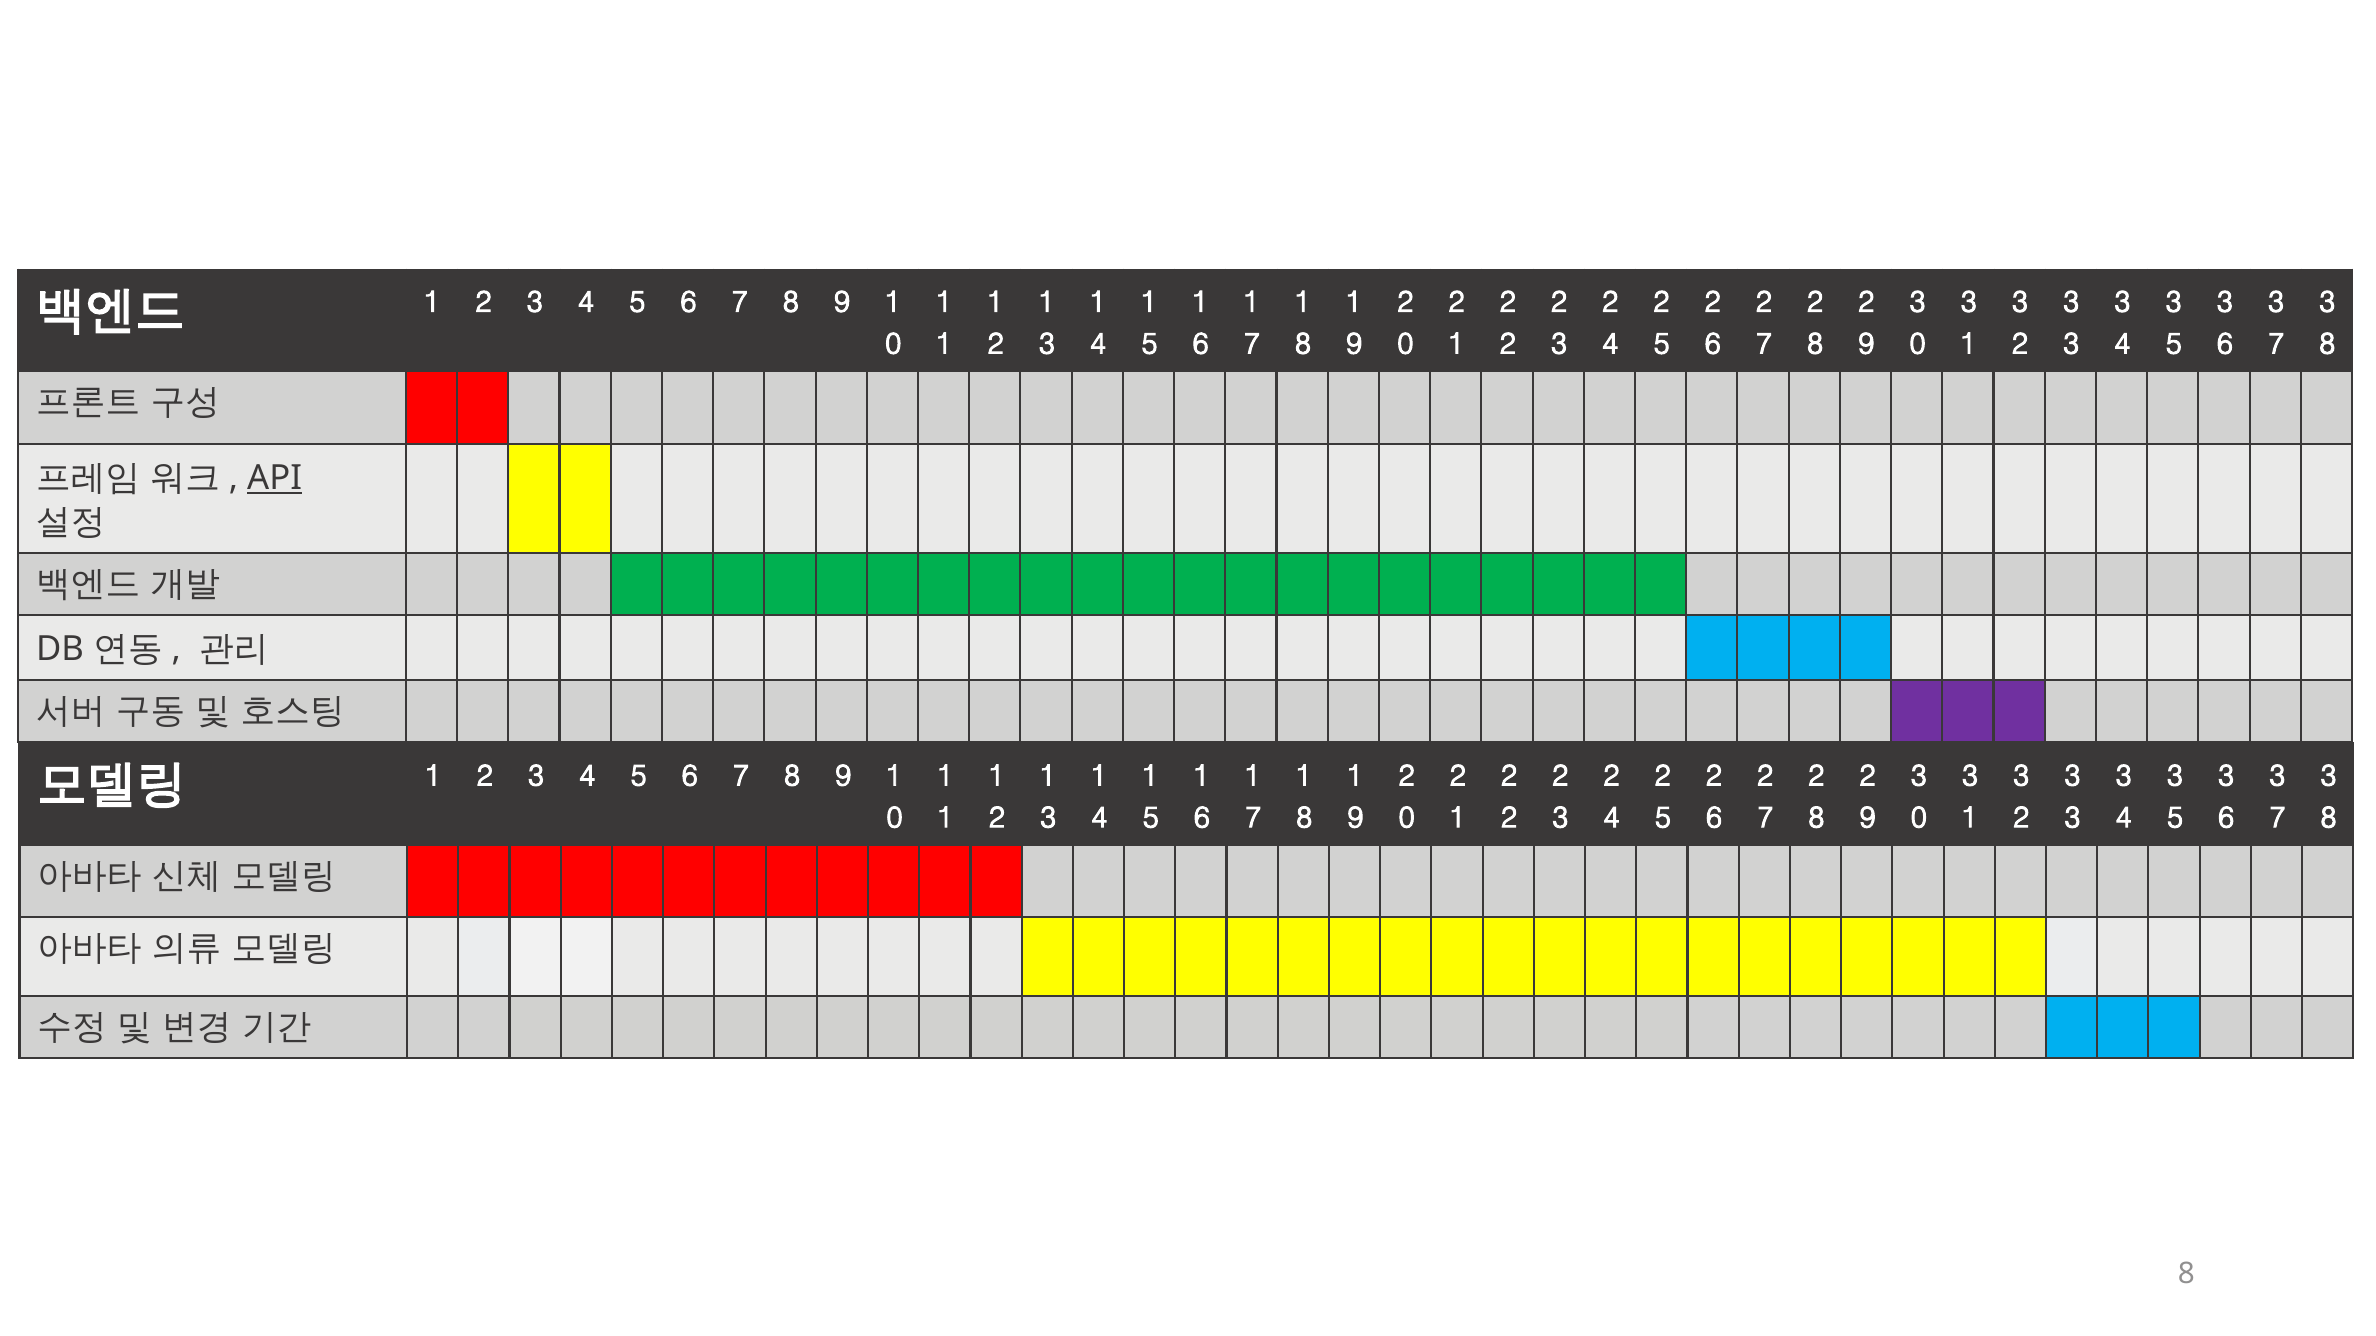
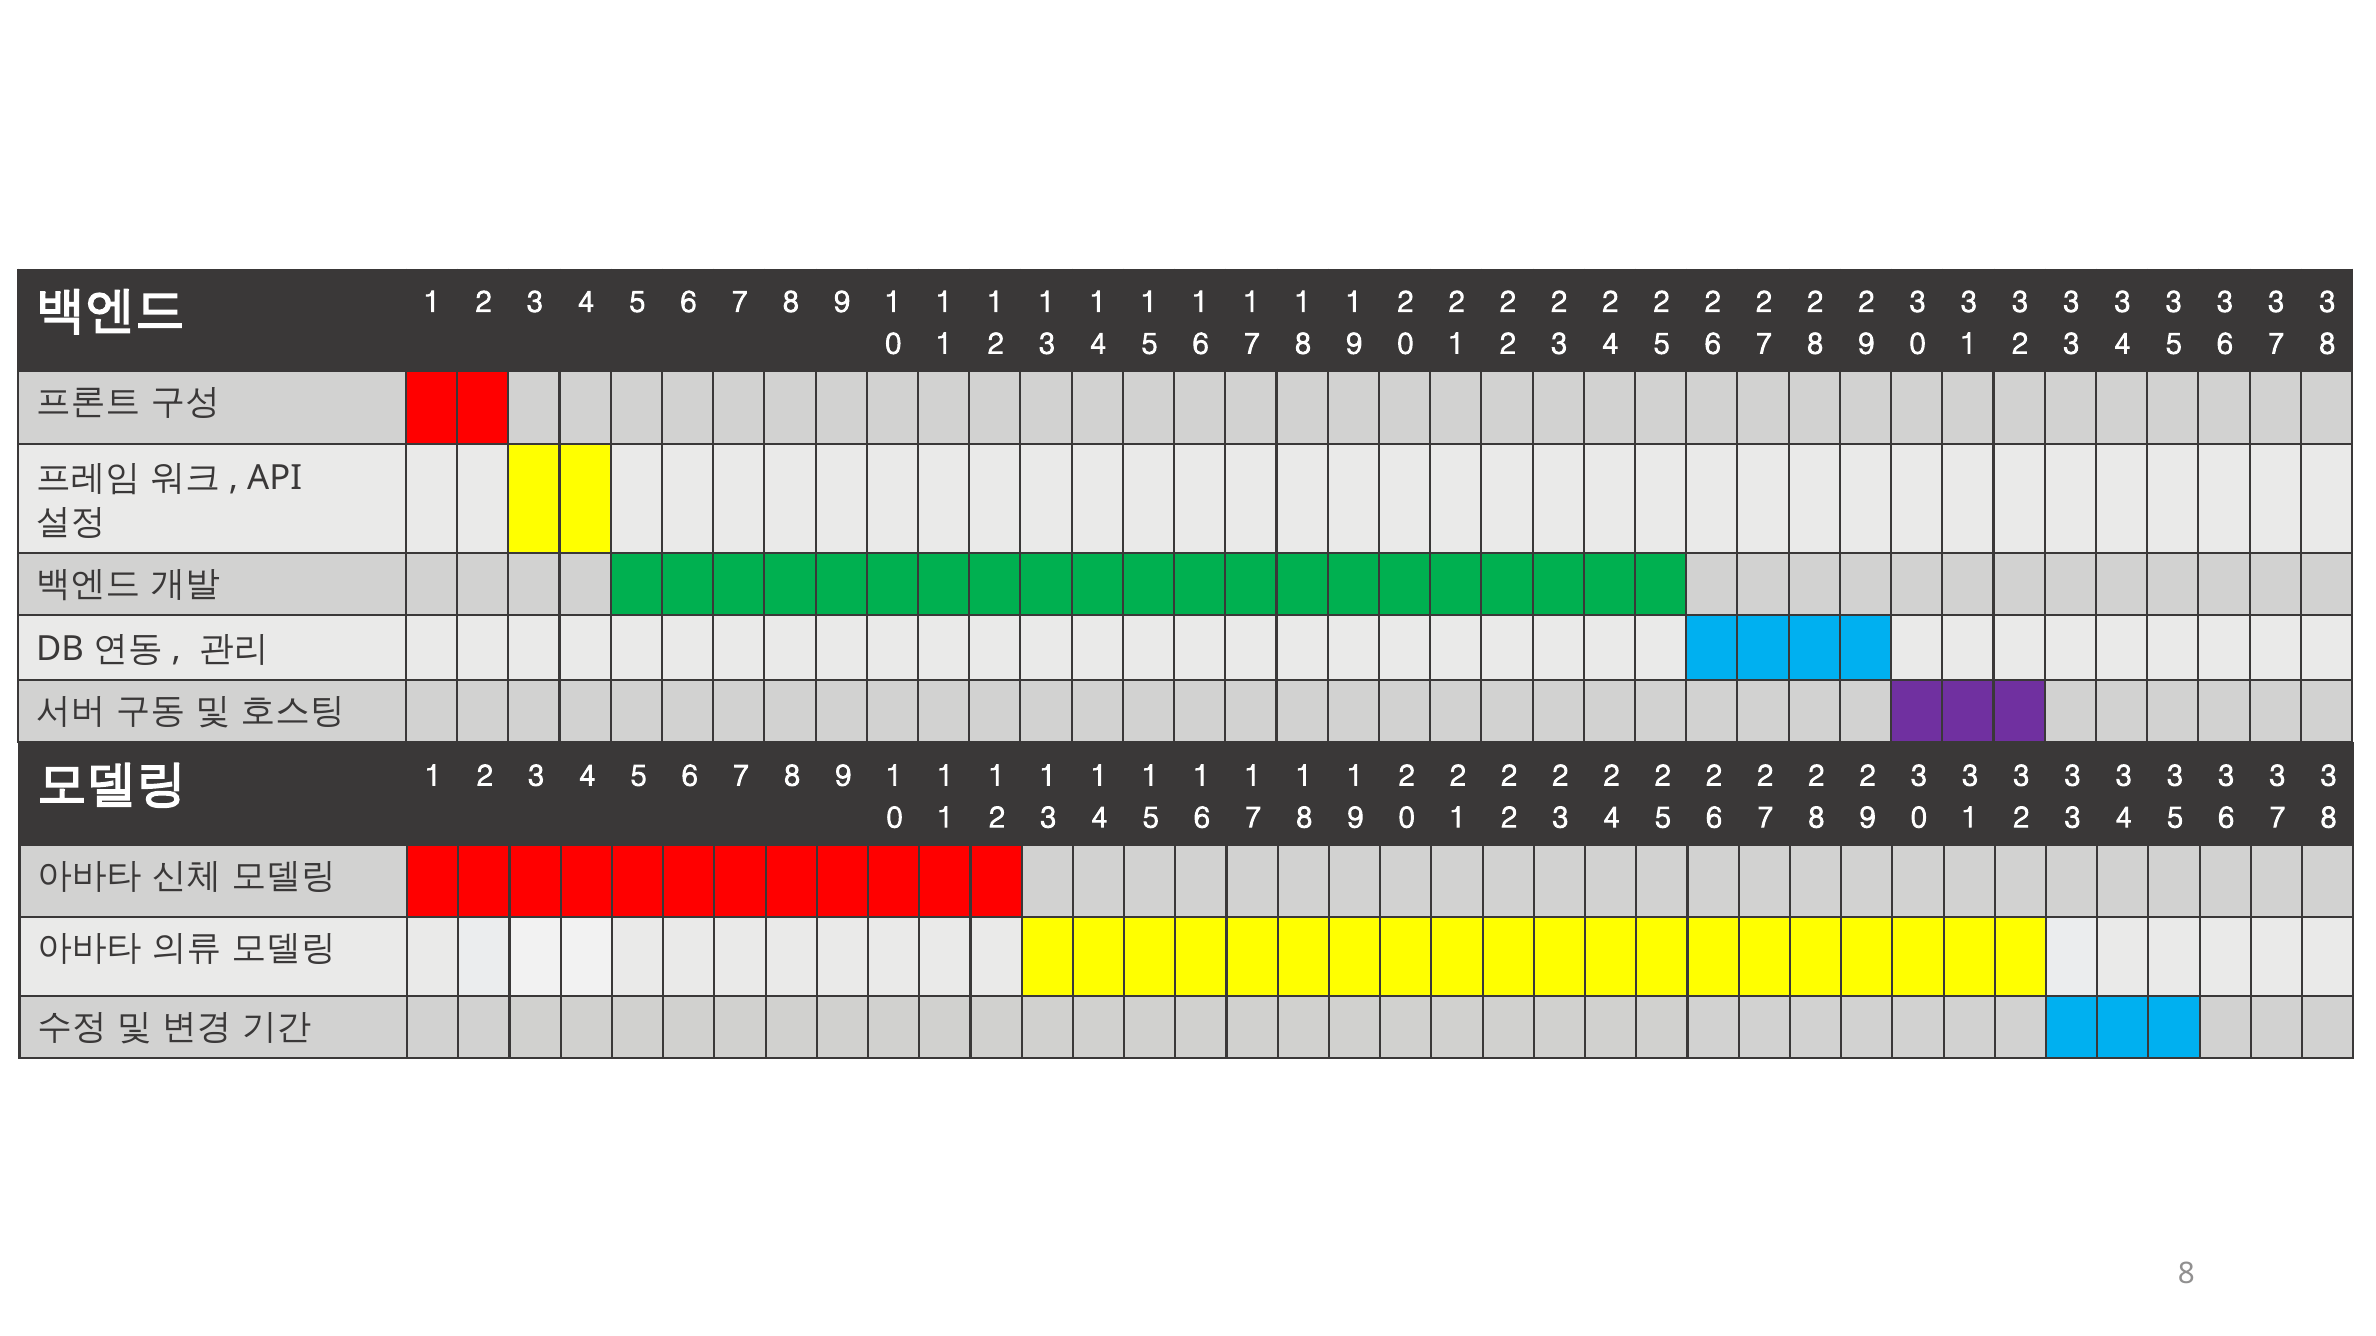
API underline: present -> none
